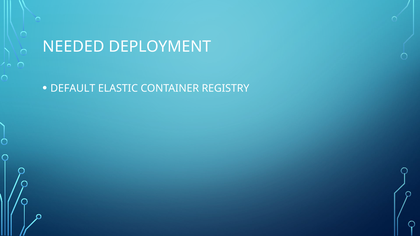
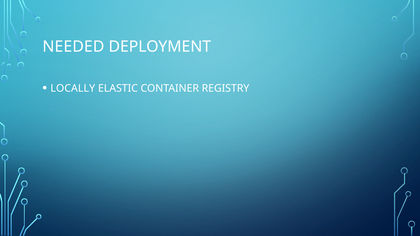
DEFAULT: DEFAULT -> LOCALLY
